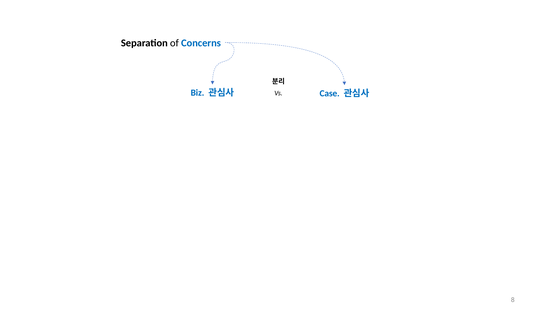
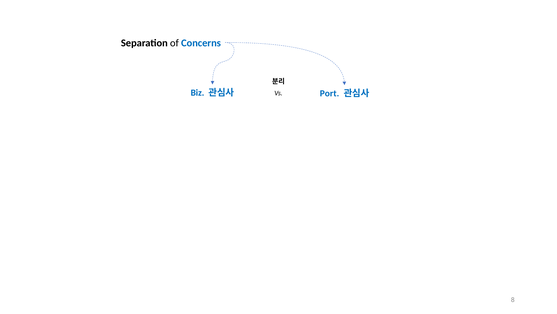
Case: Case -> Port
